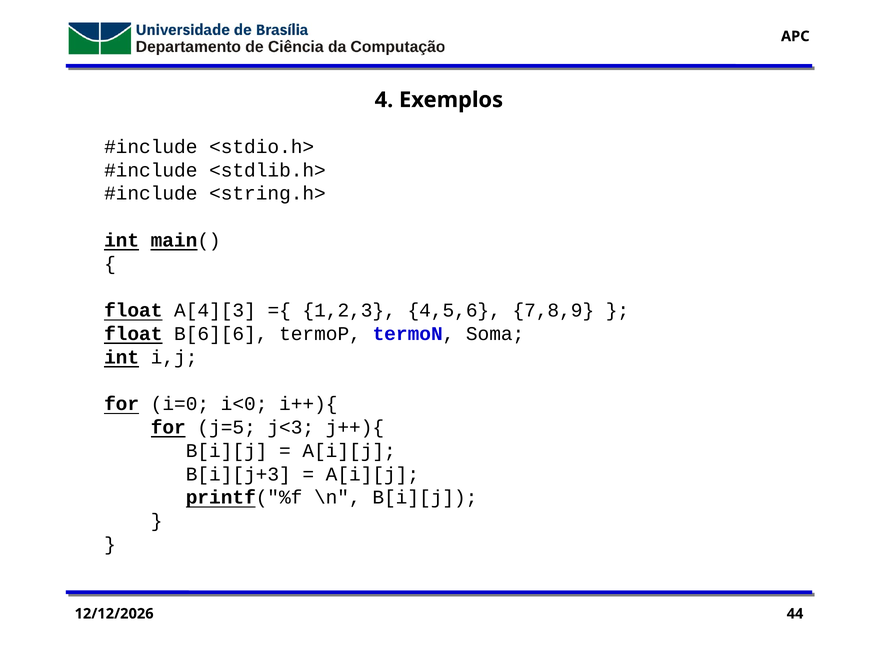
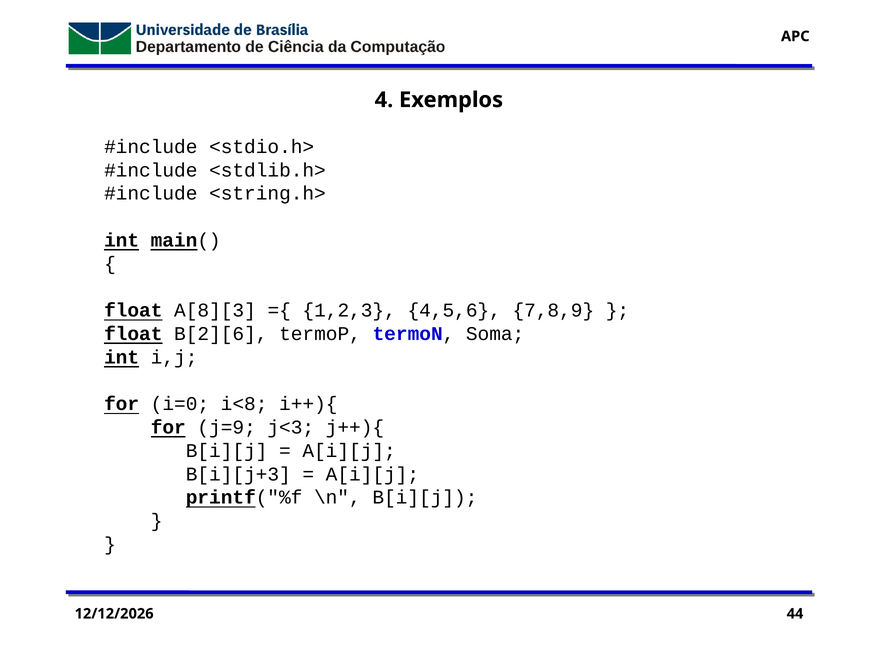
A[4][3: A[4][3 -> A[8][3
B[6][6: B[6][6 -> B[2][6
i<0: i<0 -> i<8
j=5: j=5 -> j=9
